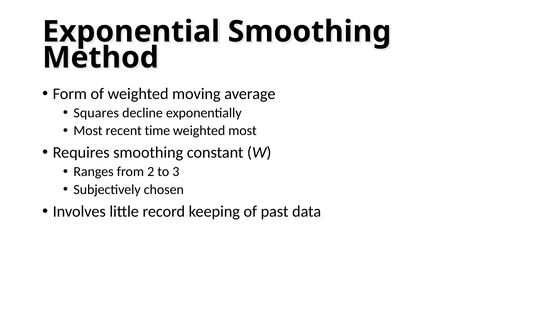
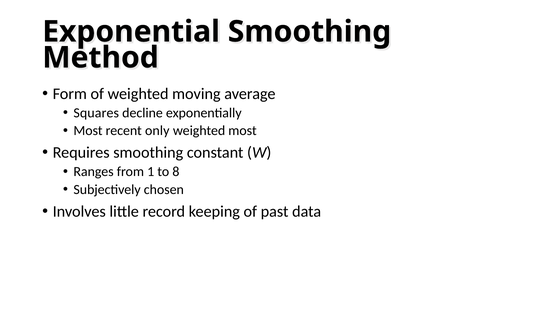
time: time -> only
2: 2 -> 1
3: 3 -> 8
